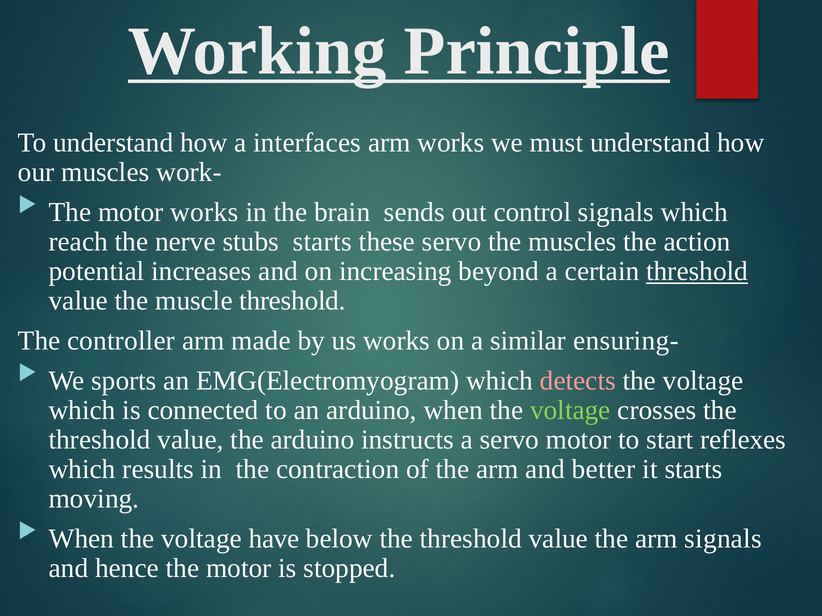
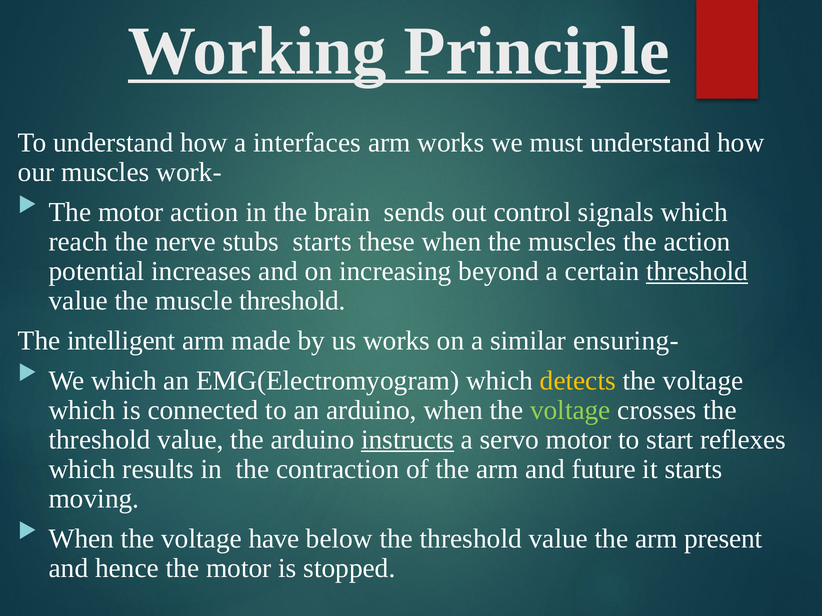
motor works: works -> action
these servo: servo -> when
controller: controller -> intelligent
We sports: sports -> which
detects colour: pink -> yellow
instructs underline: none -> present
better: better -> future
arm signals: signals -> present
